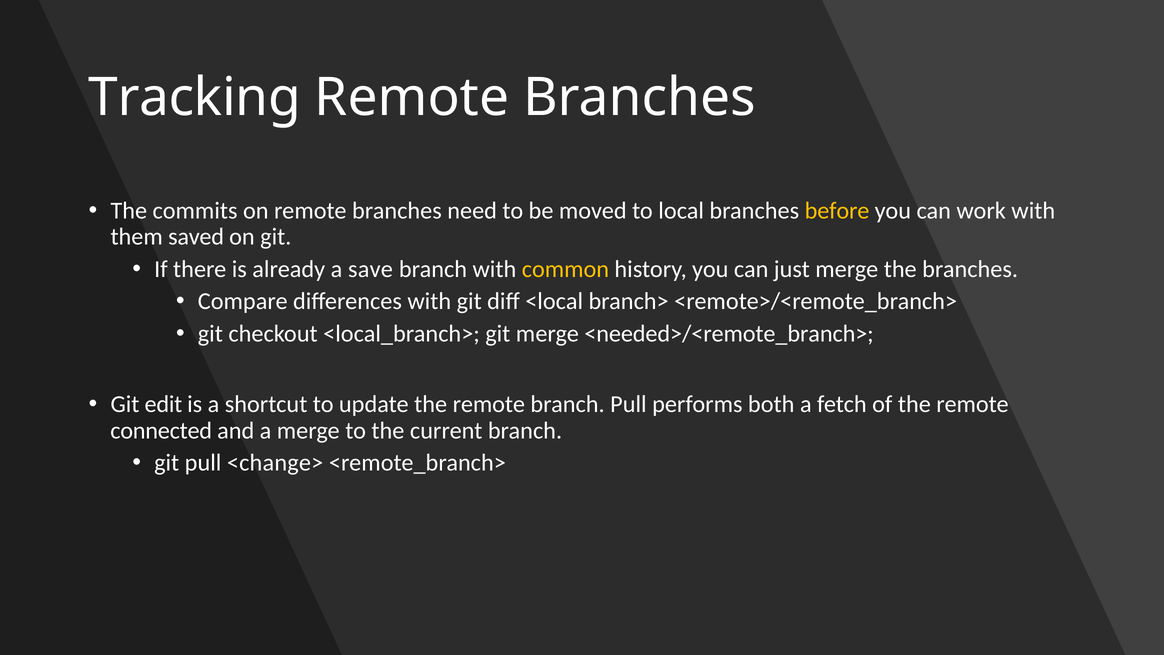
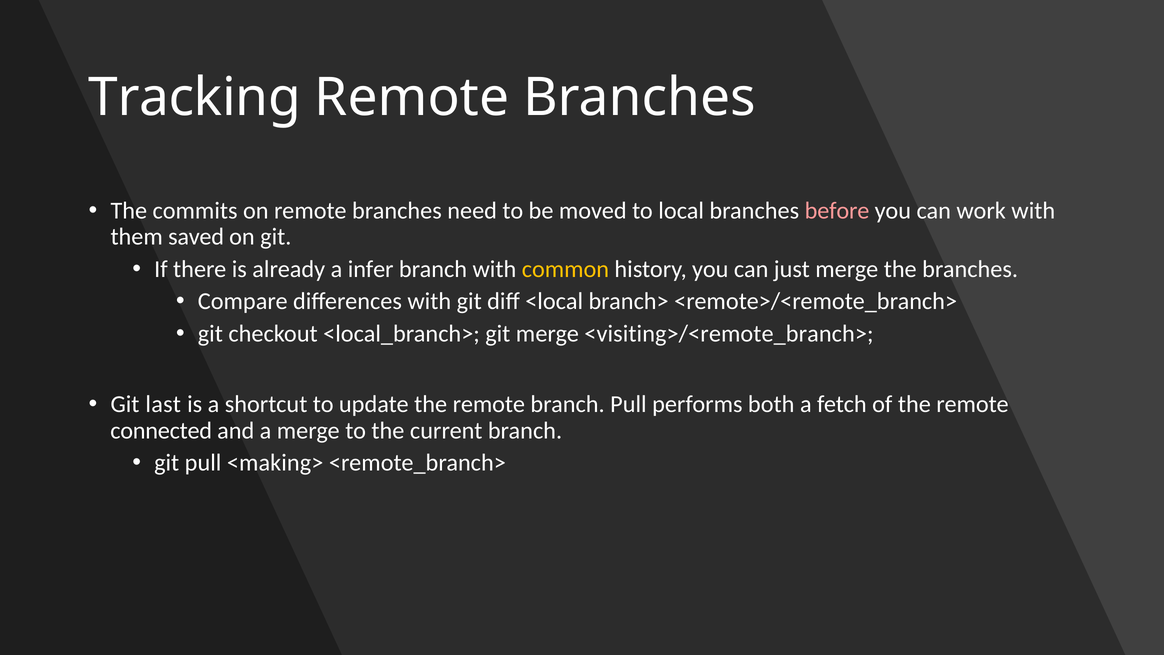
before colour: yellow -> pink
save: save -> infer
<needed>/<remote_branch>: <needed>/<remote_branch> -> <visiting>/<remote_branch>
edit: edit -> last
<change>: <change> -> <making>
